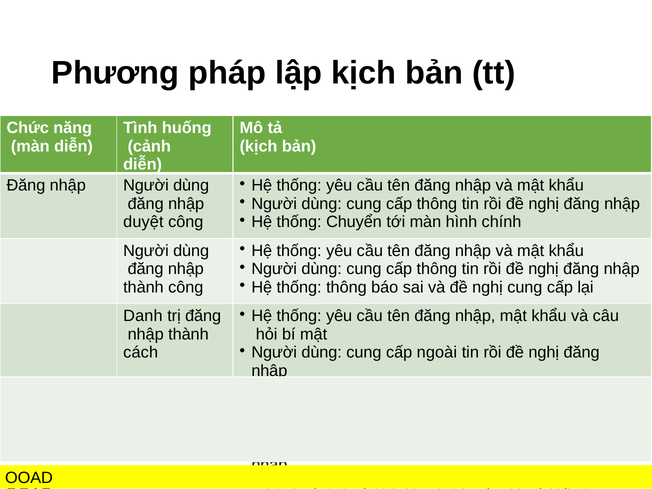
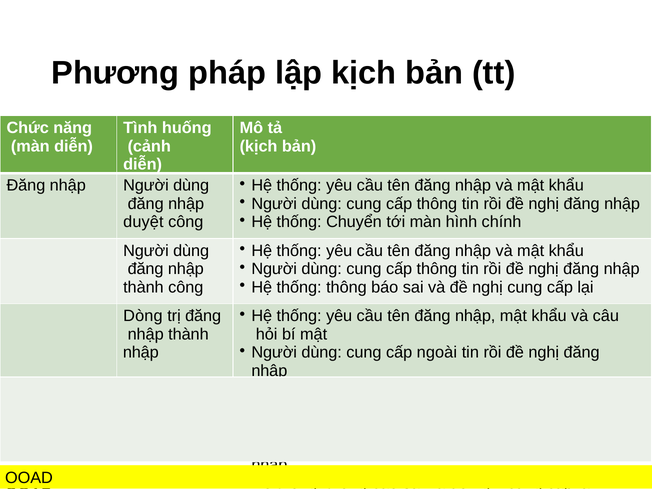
Danh: Danh -> Dòng
cách at (141, 353): cách -> nhập
